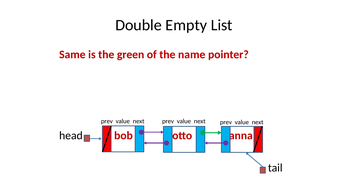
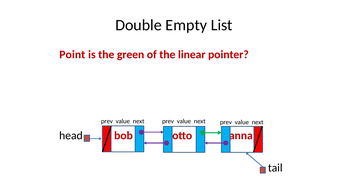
Same: Same -> Point
name: name -> linear
